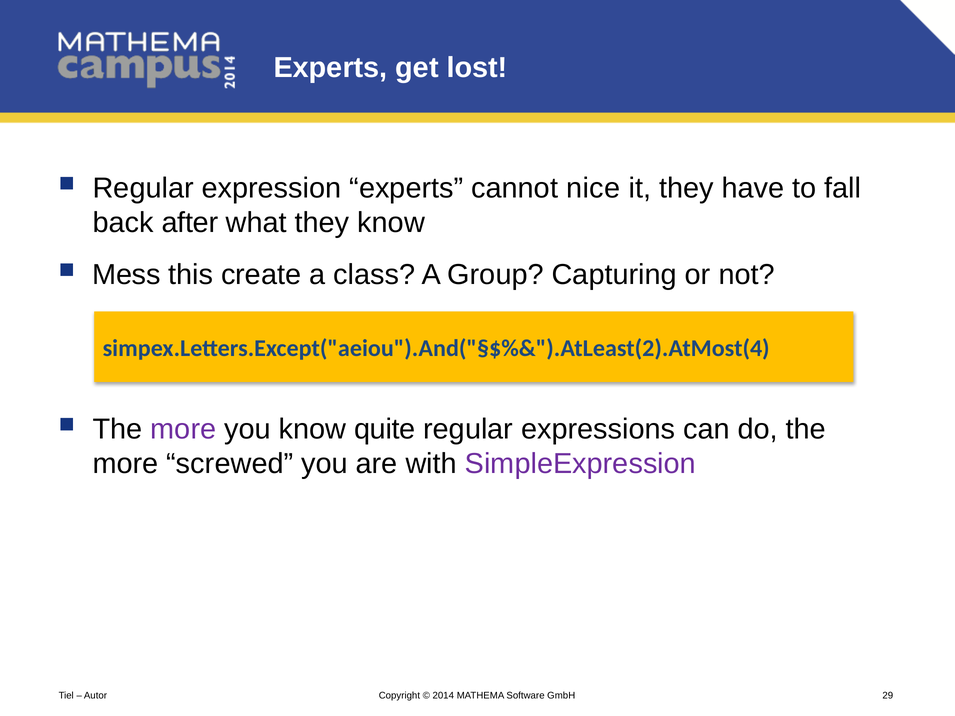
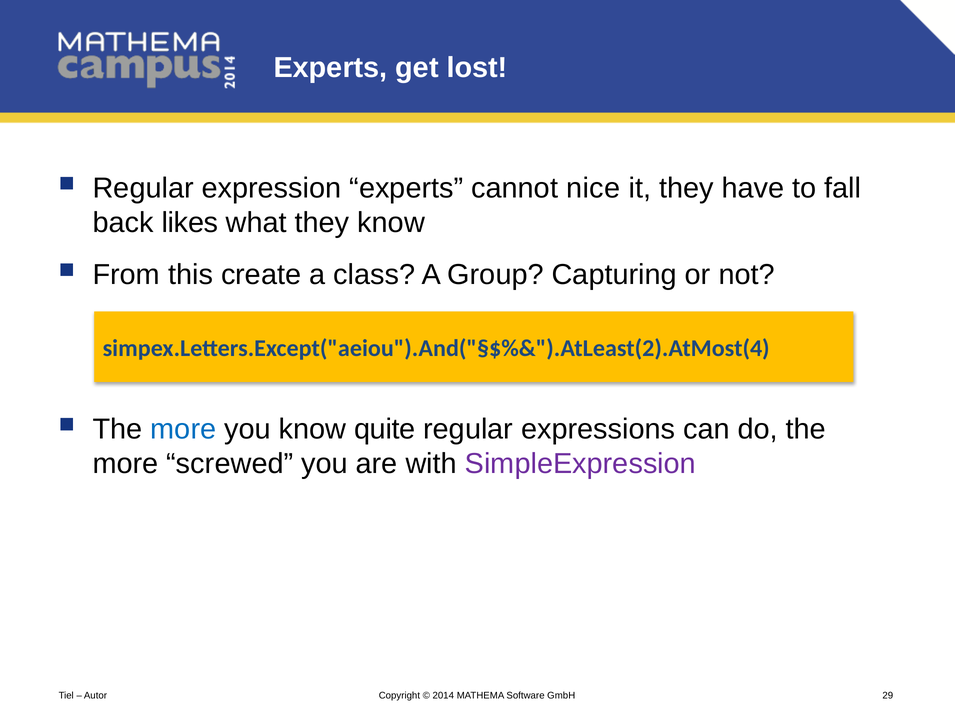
after: after -> likes
Mess: Mess -> From
more at (183, 430) colour: purple -> blue
